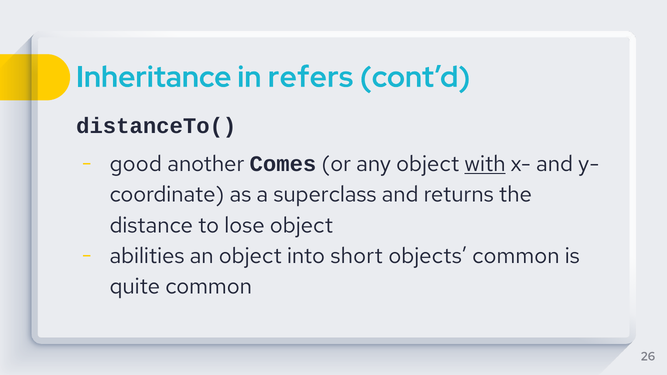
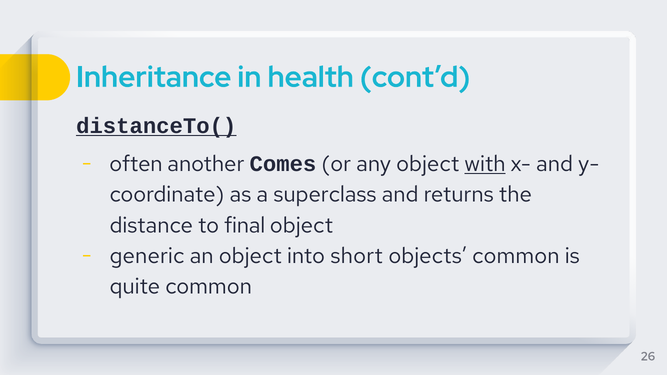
refers: refers -> health
distanceTo( underline: none -> present
good: good -> often
lose: lose -> final
abilities: abilities -> generic
